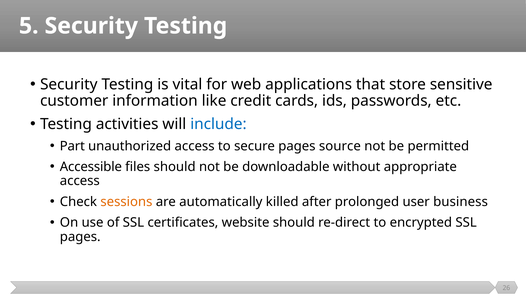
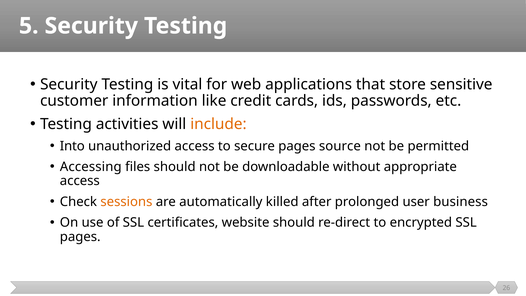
include colour: blue -> orange
Part: Part -> Into
Accessible: Accessible -> Accessing
